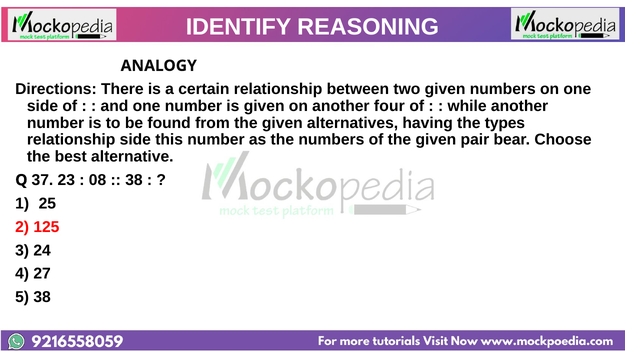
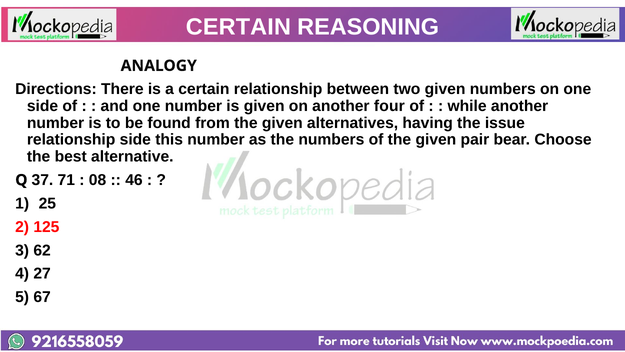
IDENTIFY at (239, 27): IDENTIFY -> CERTAIN
types: types -> issue
23: 23 -> 71
38 at (134, 180): 38 -> 46
24: 24 -> 62
5 38: 38 -> 67
